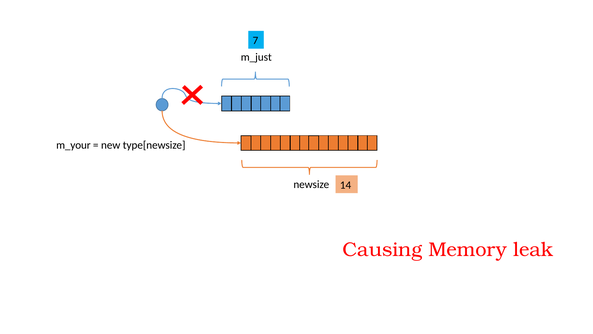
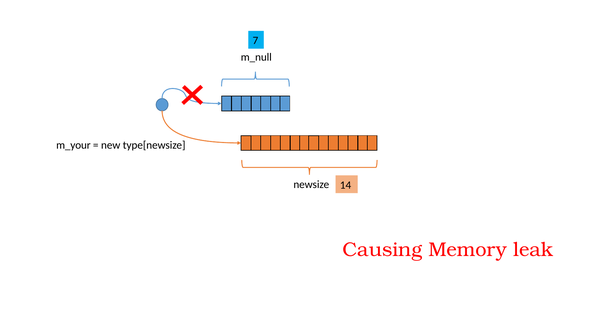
m_just: m_just -> m_null
